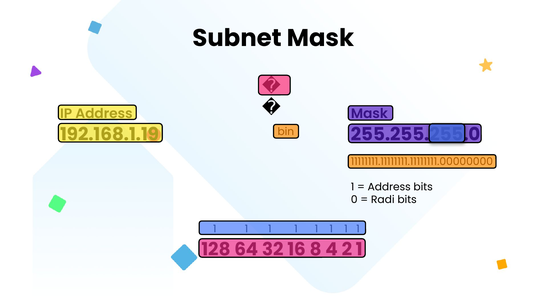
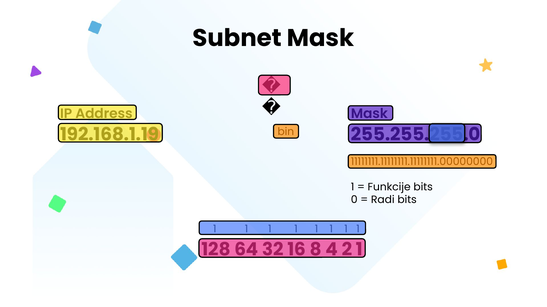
Address at (389, 187): Address -> Funkcije
